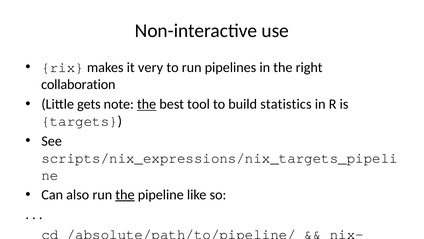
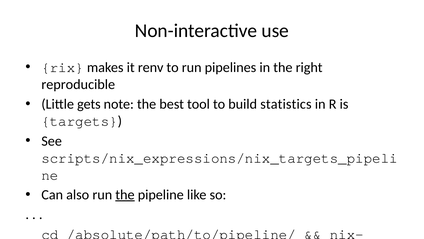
very: very -> renv
collaboration: collaboration -> reproducible
the at (147, 104) underline: present -> none
